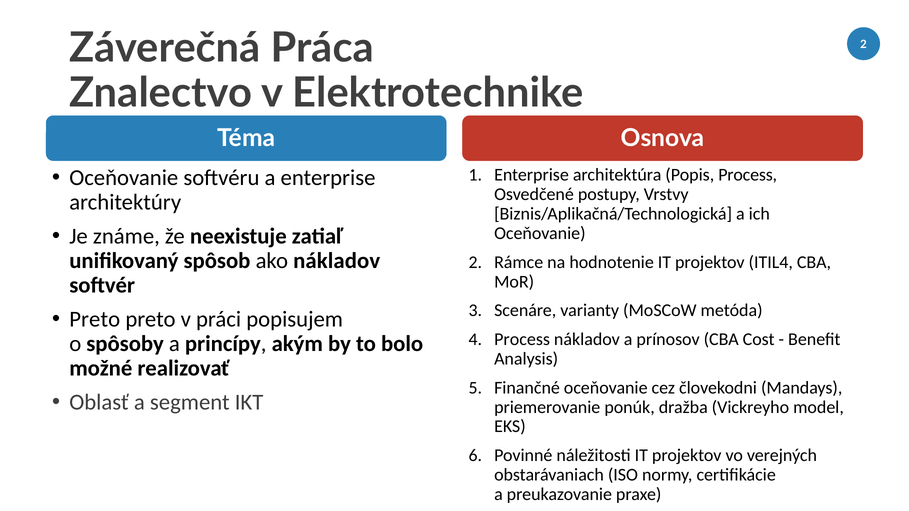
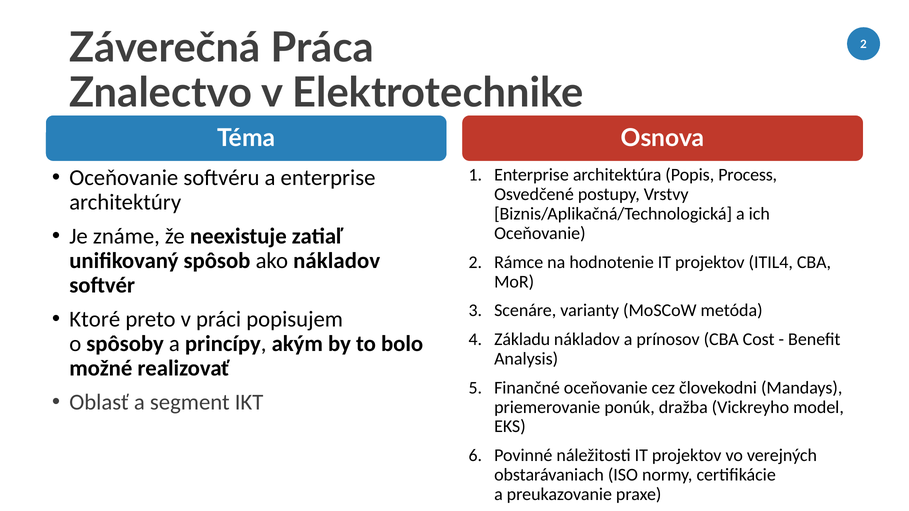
Preto at (95, 319): Preto -> Ktoré
Process at (522, 340): Process -> Základu
